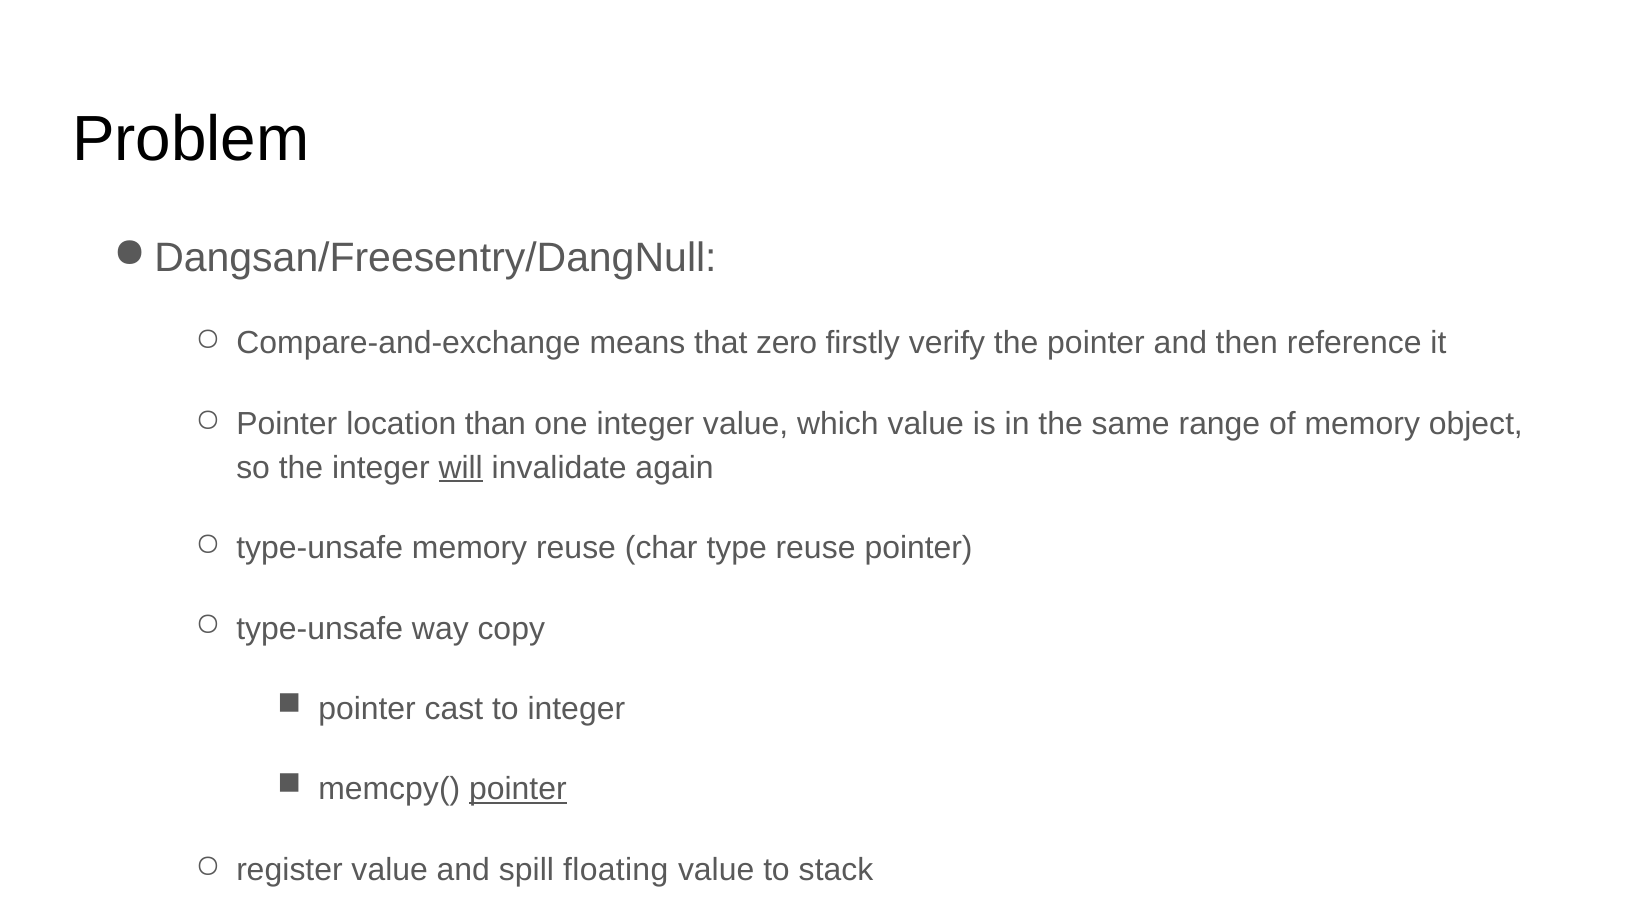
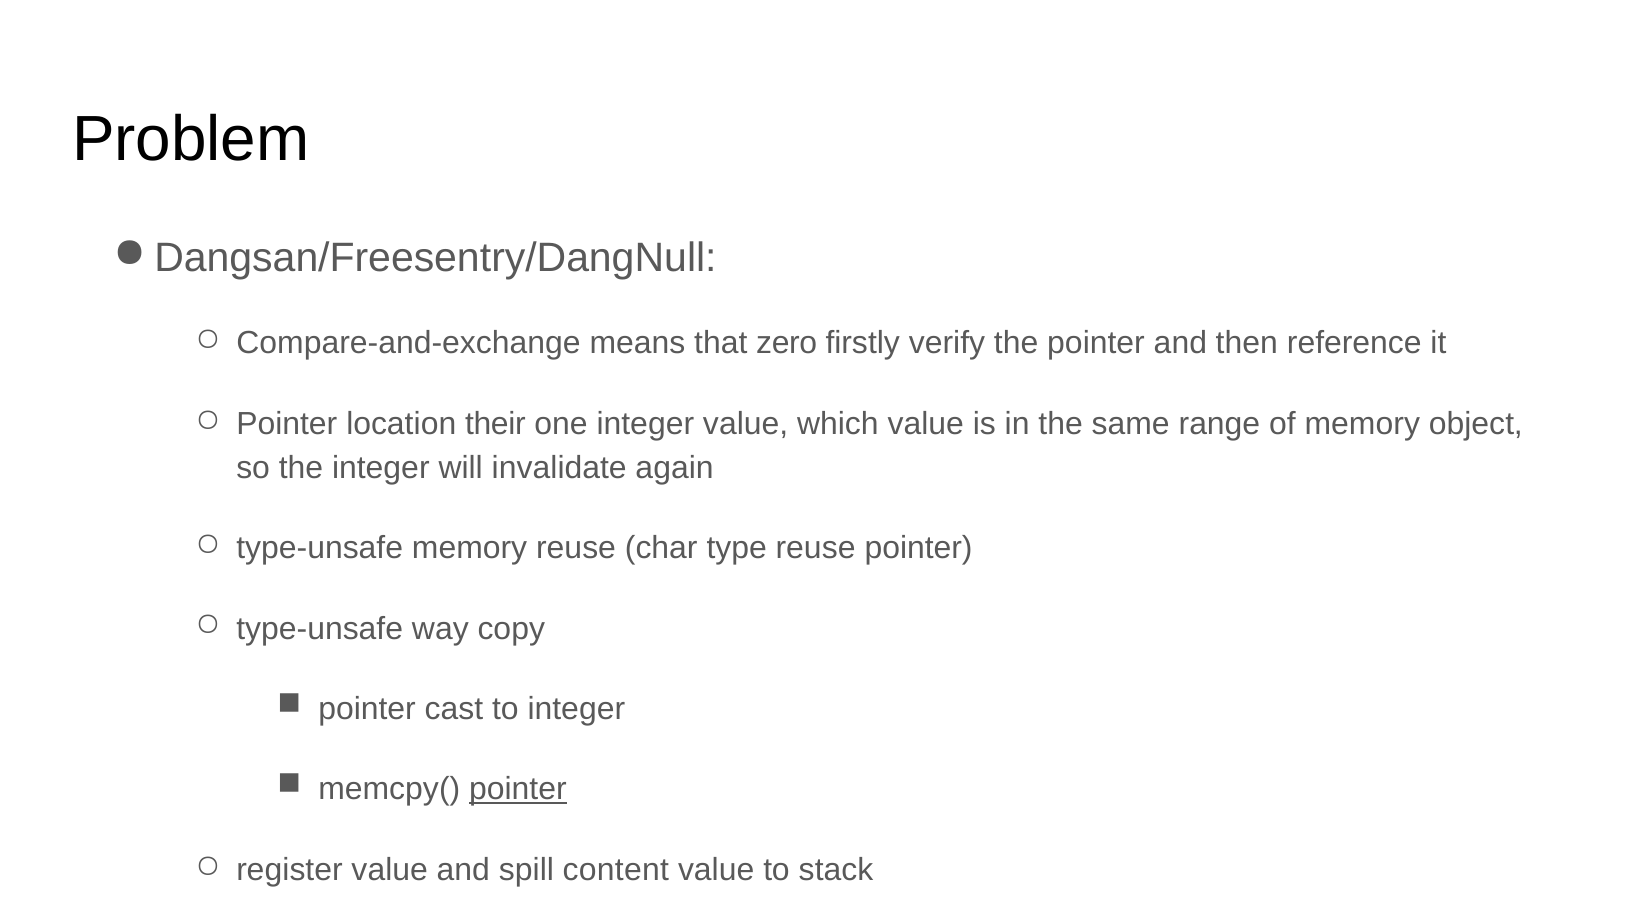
than: than -> their
will underline: present -> none
floating: floating -> content
